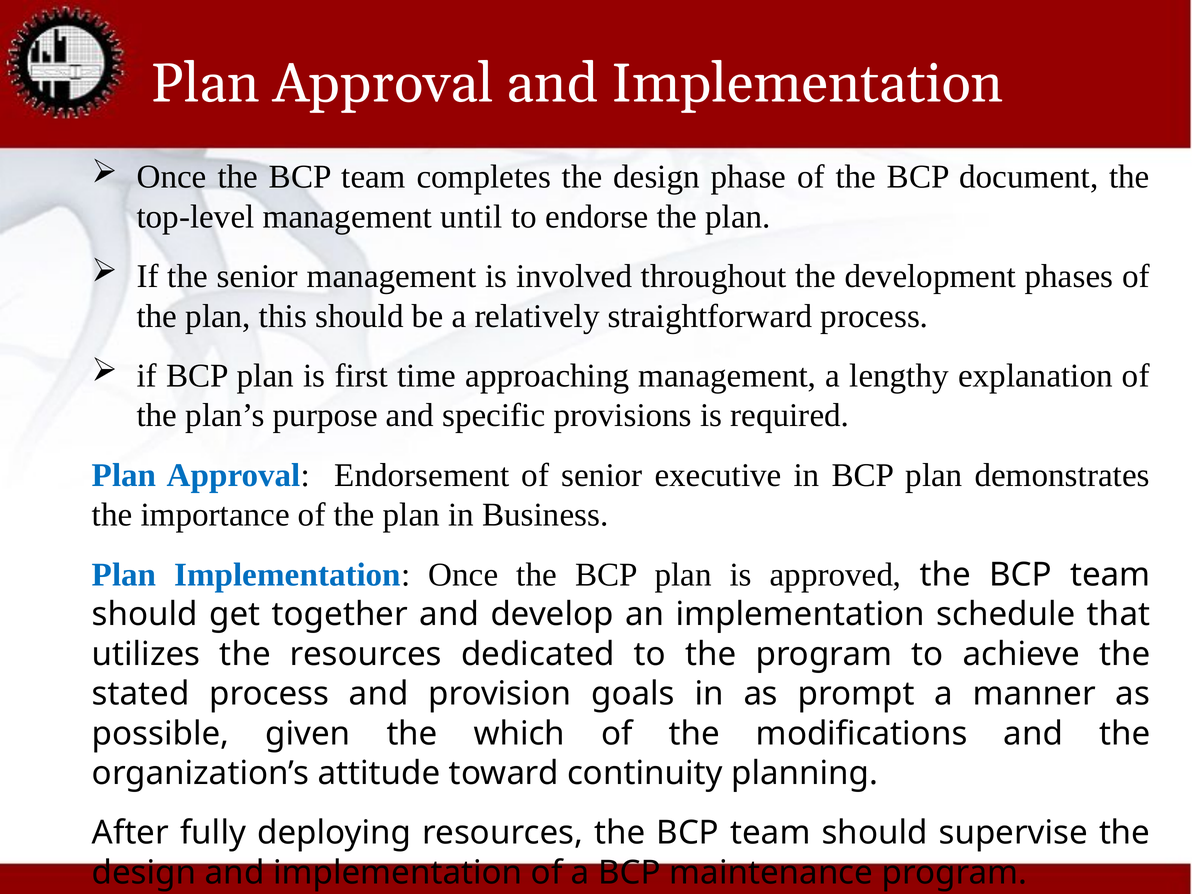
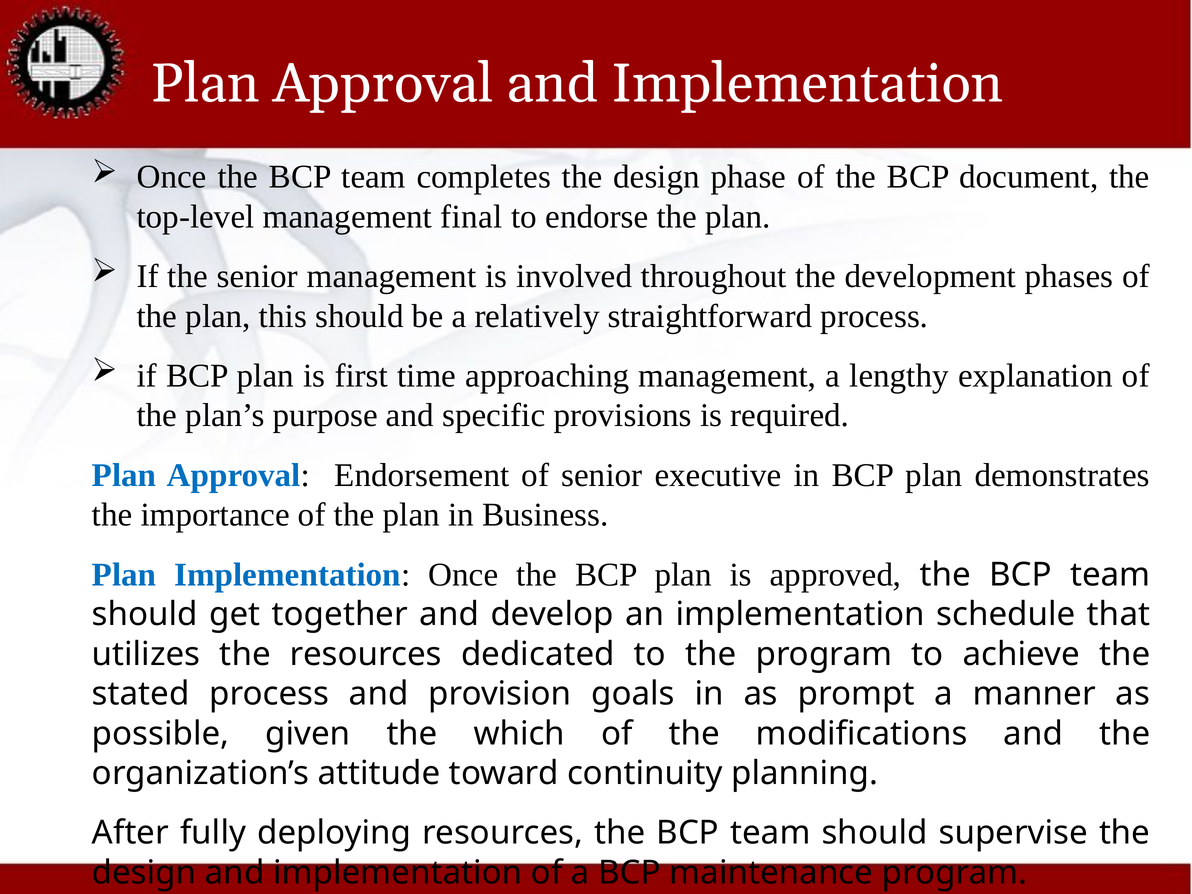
until: until -> final
